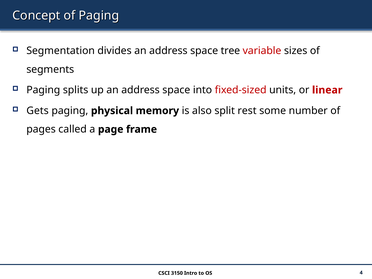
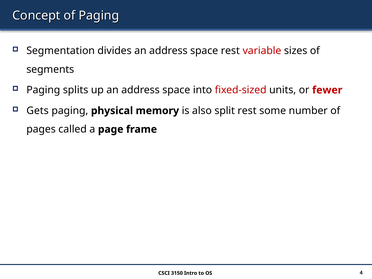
space tree: tree -> rest
linear: linear -> fewer
